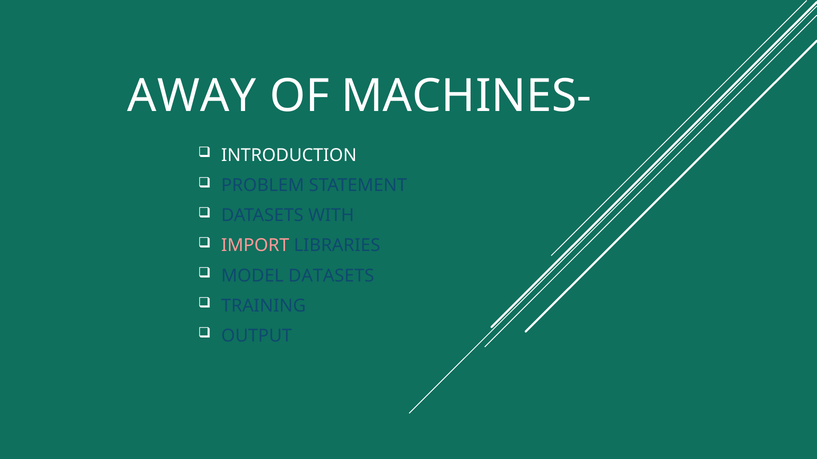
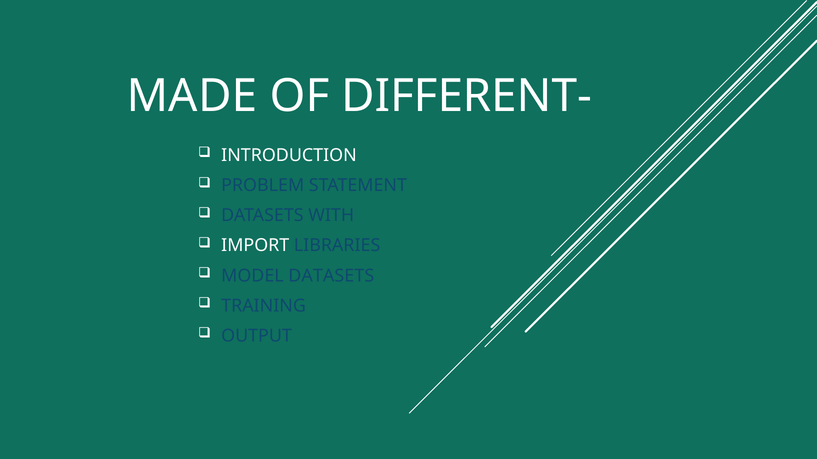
AWAY: AWAY -> MADE
MACHINES-: MACHINES- -> DIFFERENT-
IMPORT colour: pink -> white
